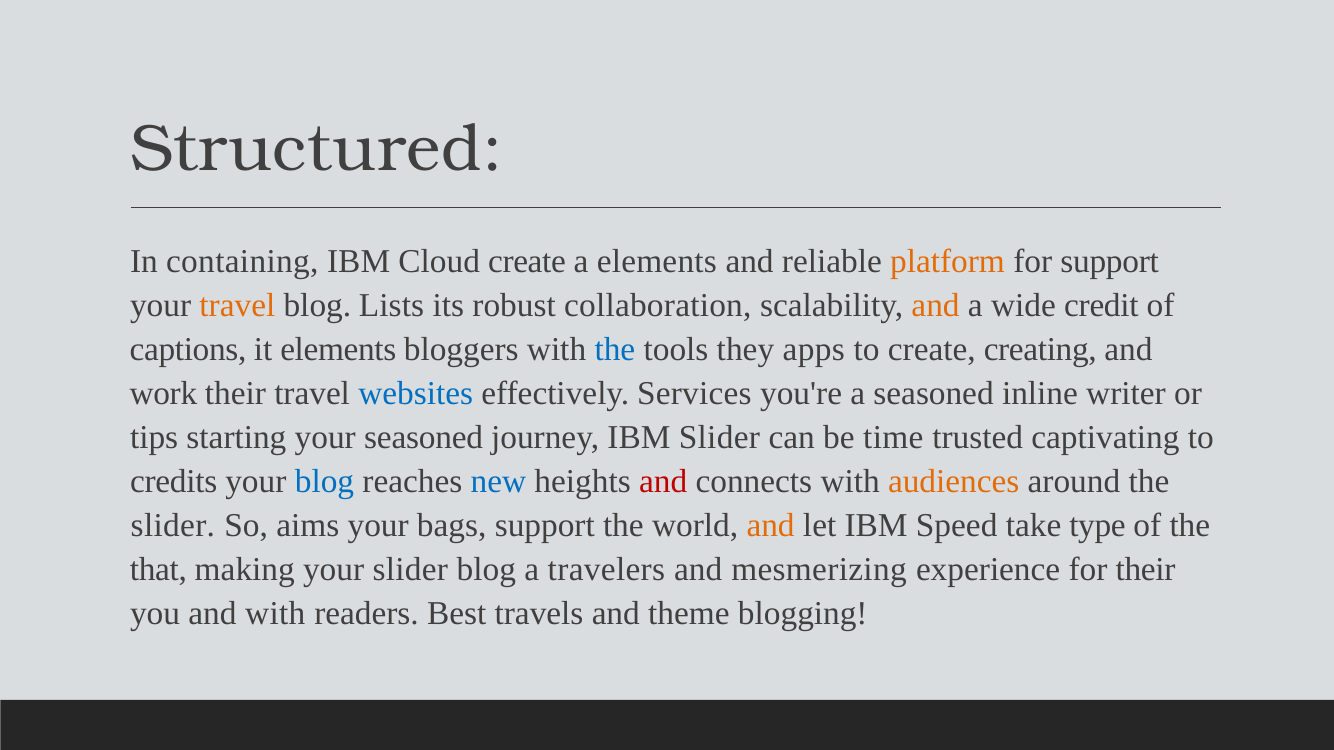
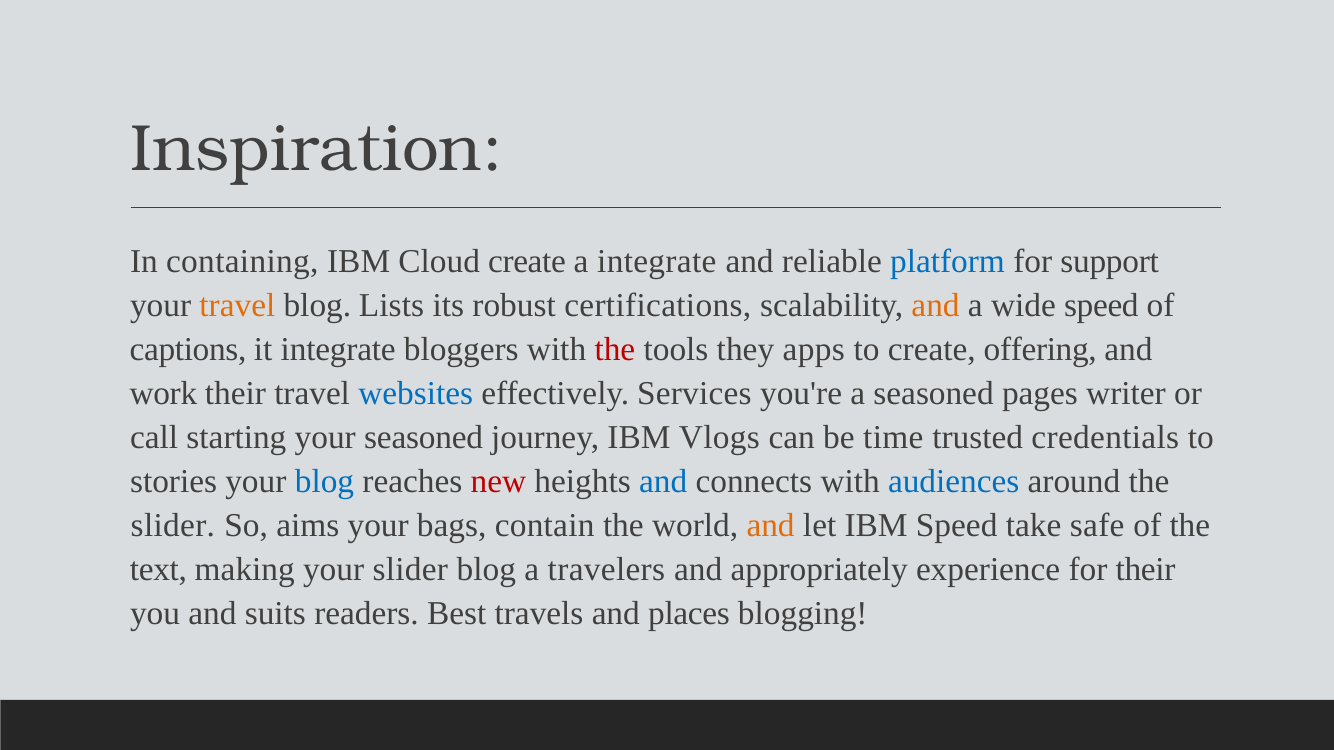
Structured: Structured -> Inspiration
a elements: elements -> integrate
platform colour: orange -> blue
collaboration: collaboration -> certifications
wide credit: credit -> speed
it elements: elements -> integrate
the at (615, 350) colour: blue -> red
creating: creating -> offering
inline: inline -> pages
tips: tips -> call
IBM Slider: Slider -> Vlogs
captivating: captivating -> credentials
credits: credits -> stories
new colour: blue -> red
and at (663, 482) colour: red -> blue
audiences colour: orange -> blue
bags support: support -> contain
type: type -> safe
that: that -> text
mesmerizing: mesmerizing -> appropriately
and with: with -> suits
theme: theme -> places
